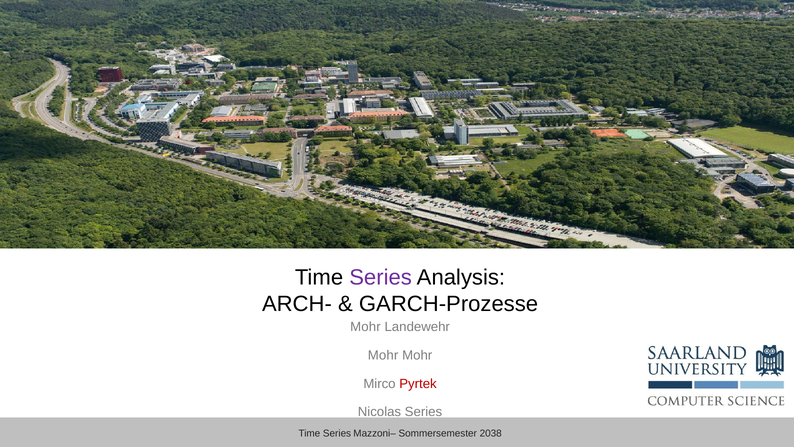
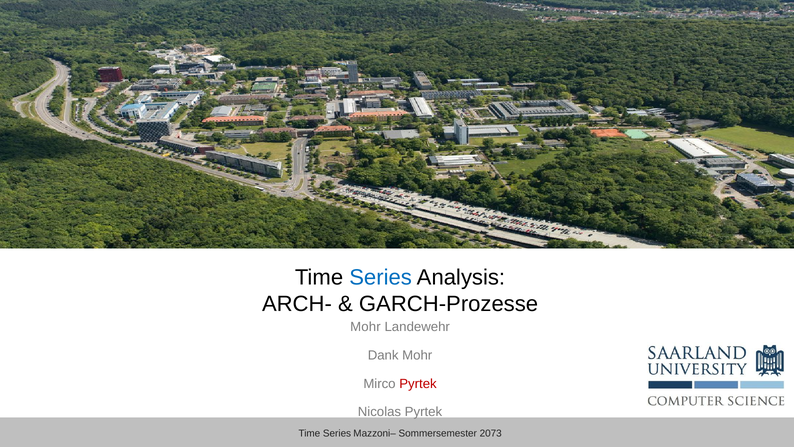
Series at (381, 277) colour: purple -> blue
Mohr at (383, 355): Mohr -> Dank
Nicolas Series: Series -> Pyrtek
2038: 2038 -> 2073
